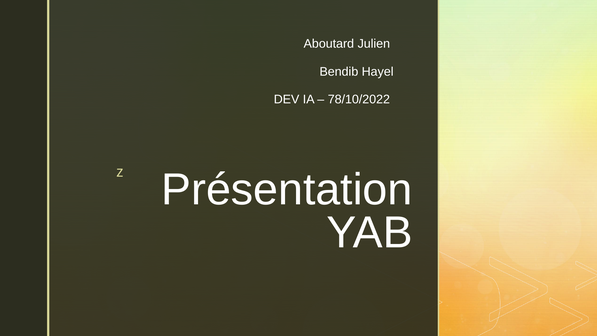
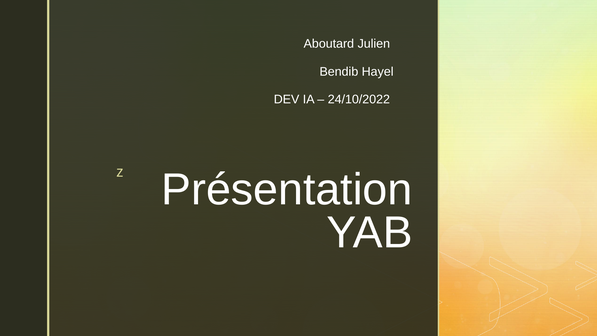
78/10/2022: 78/10/2022 -> 24/10/2022
